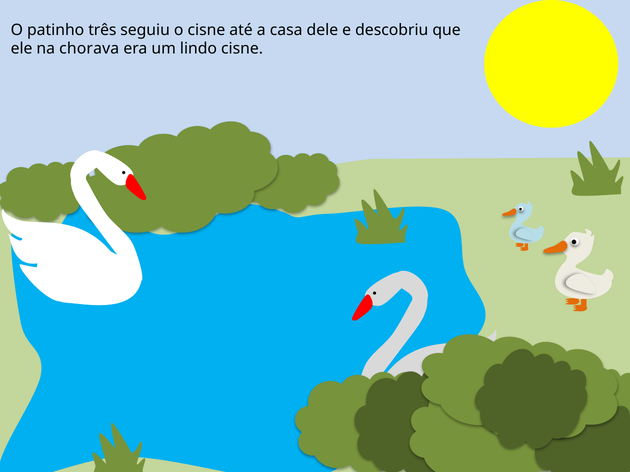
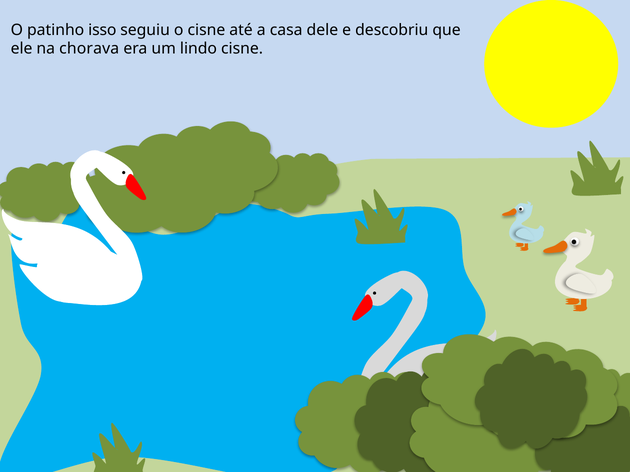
três: três -> isso
